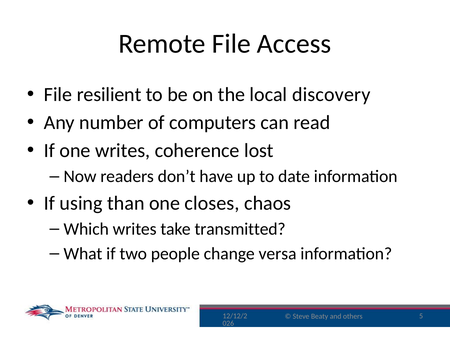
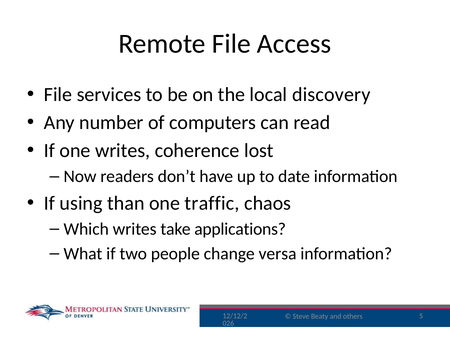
resilient: resilient -> services
closes: closes -> traffic
transmitted: transmitted -> applications
